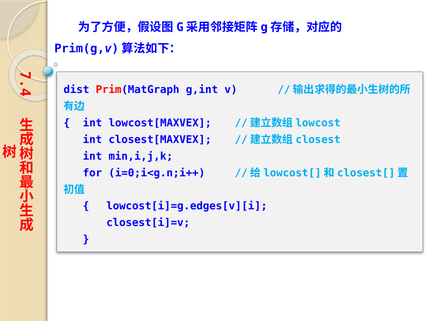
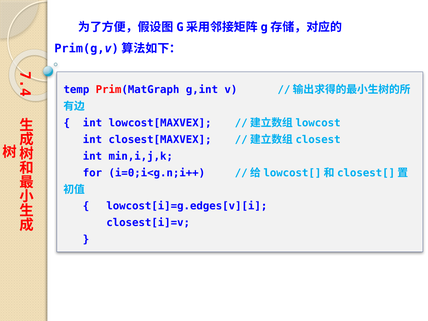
dist: dist -> temp
